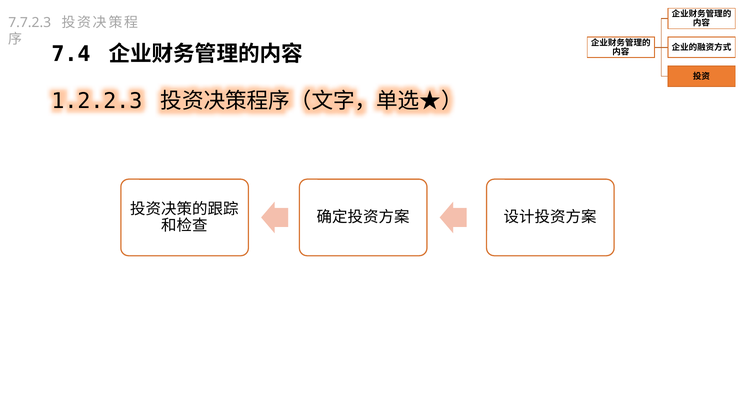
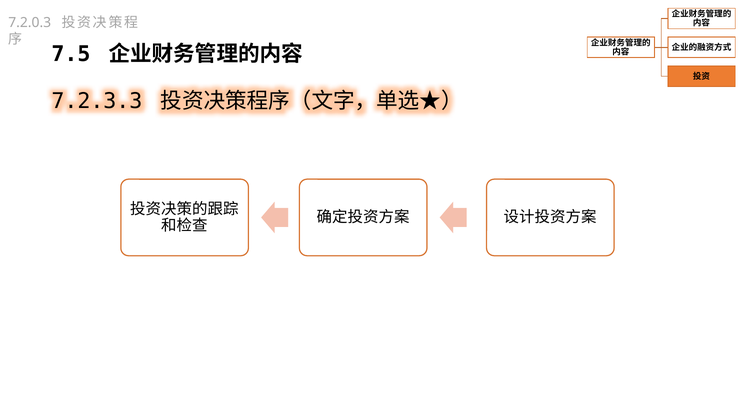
7.7.2.3: 7.7.2.3 -> 7.2.0.3
7.4: 7.4 -> 7.5
1.2.2.3: 1.2.2.3 -> 7.2.3.3
